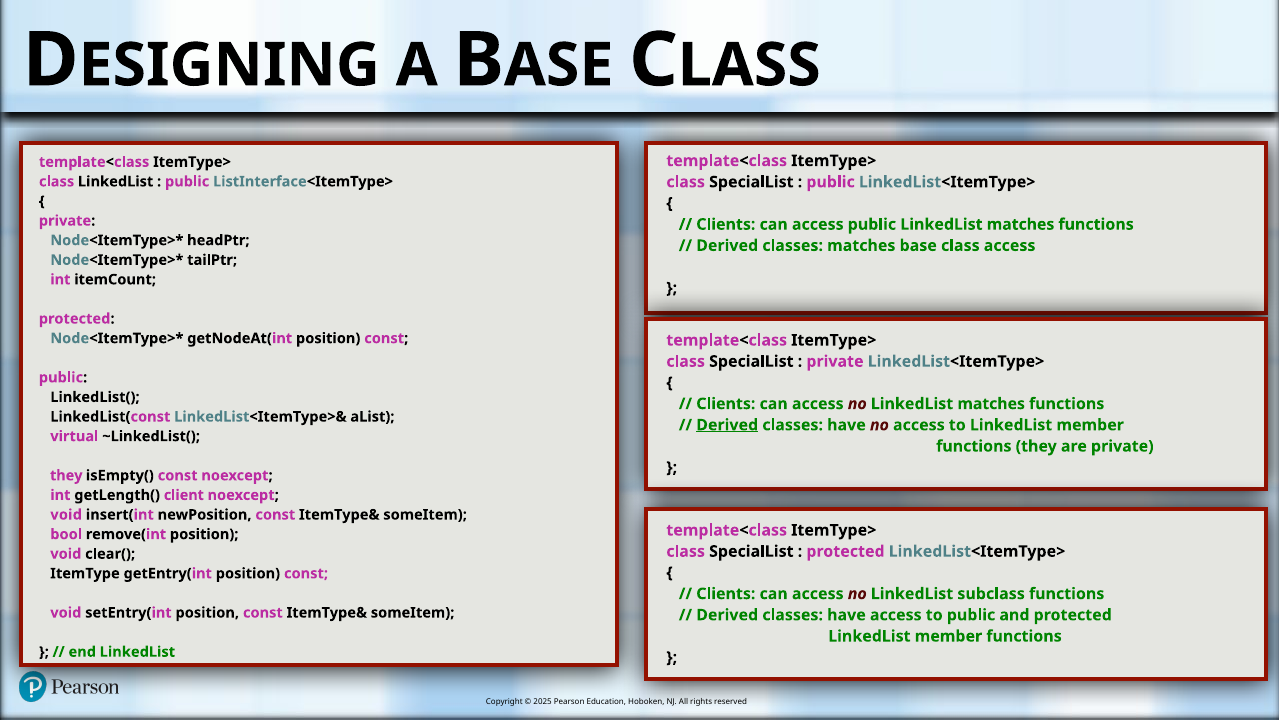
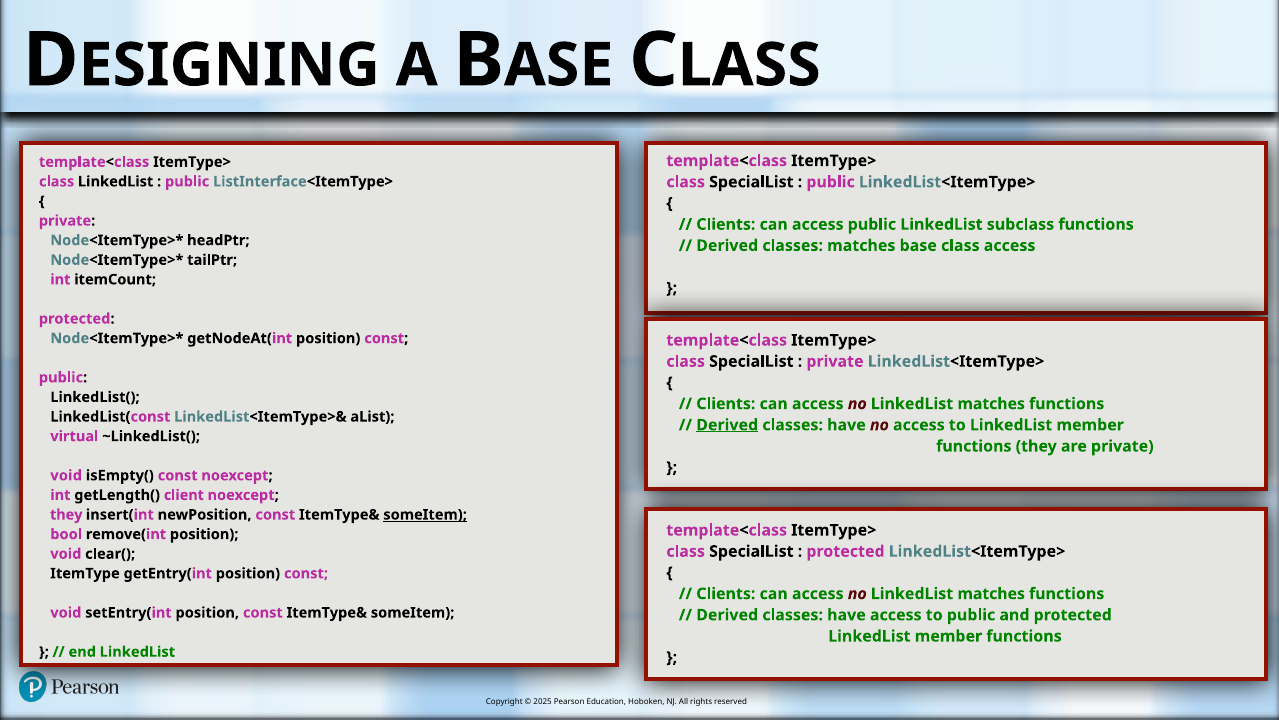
public LinkedList matches: matches -> subclass
they at (66, 475): they -> void
void at (66, 514): void -> they
someItem at (425, 514) underline: none -> present
subclass at (991, 593): subclass -> matches
